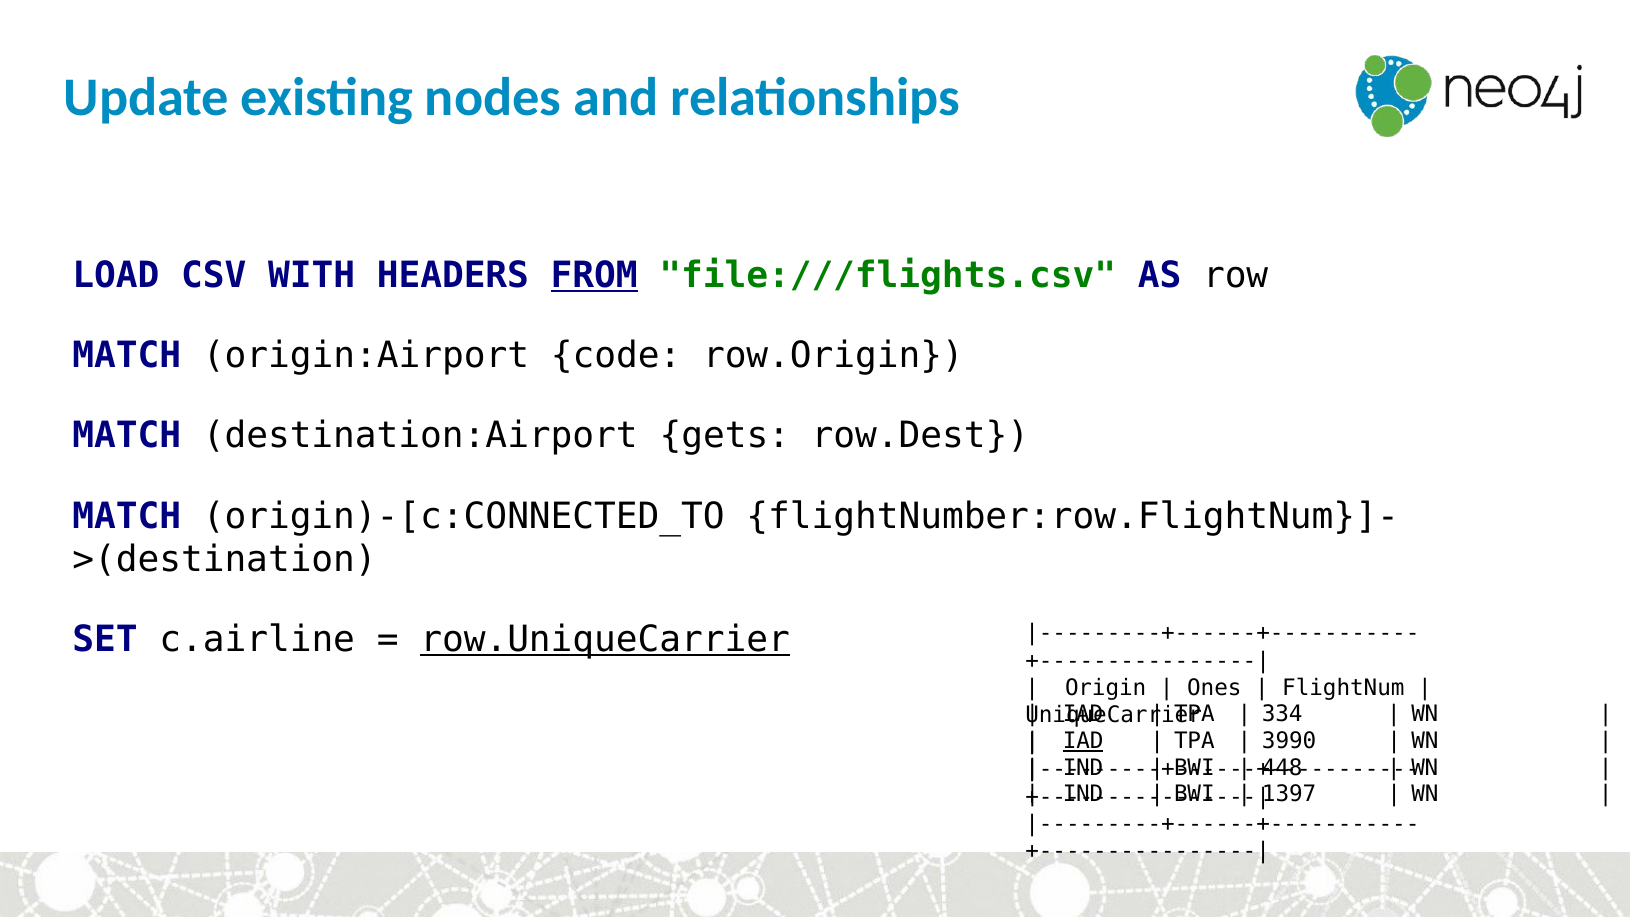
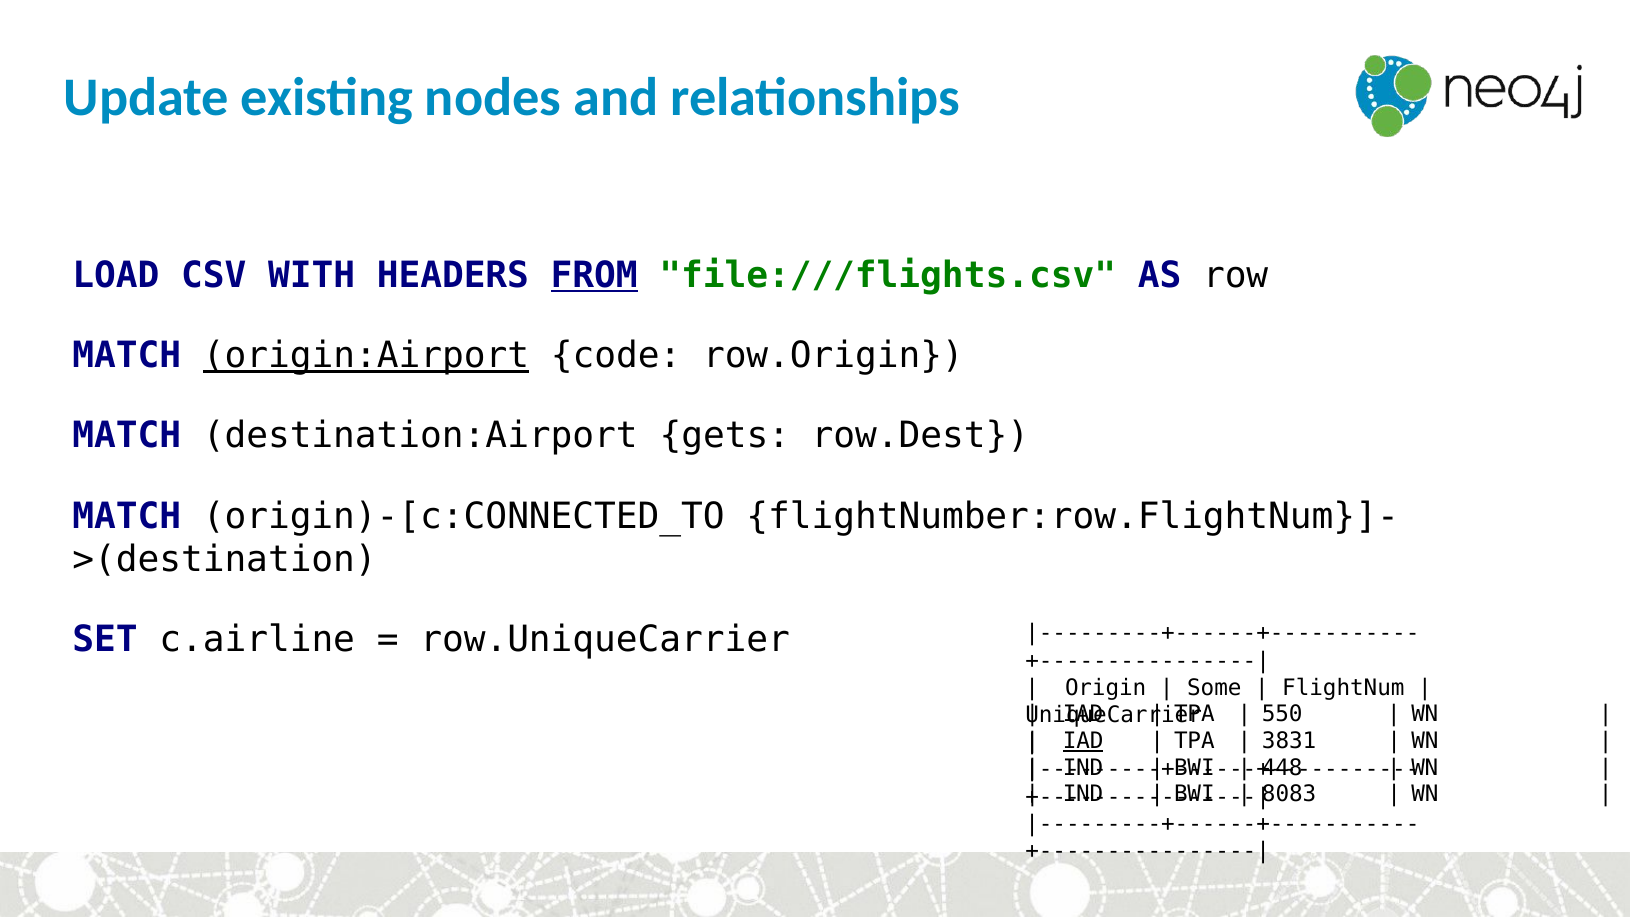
origin:Airport underline: none -> present
row.UniqueCarrier underline: present -> none
Ones: Ones -> Some
334: 334 -> 550
3990: 3990 -> 3831
1397: 1397 -> 8083
